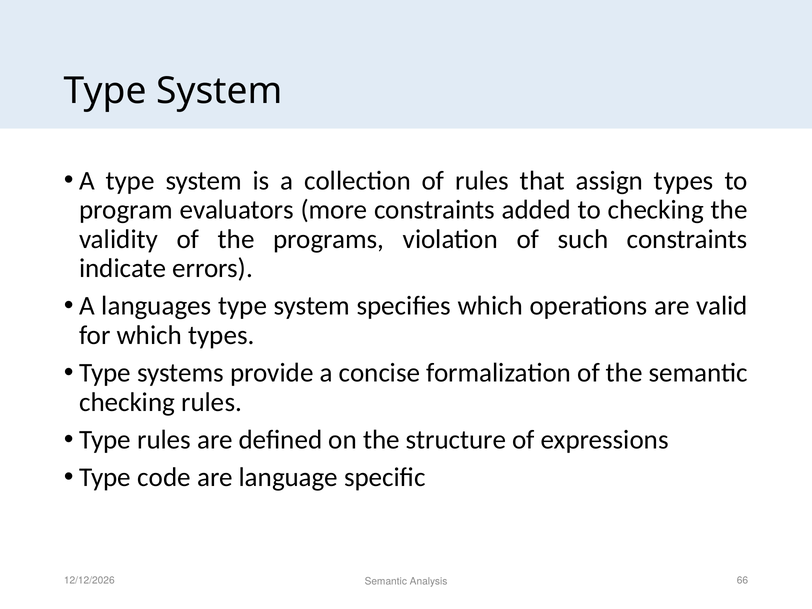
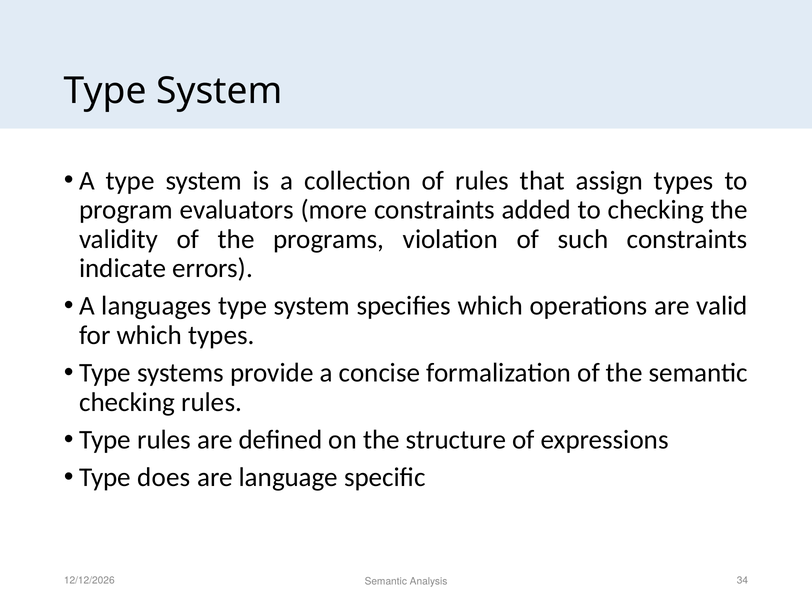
code: code -> does
66: 66 -> 34
